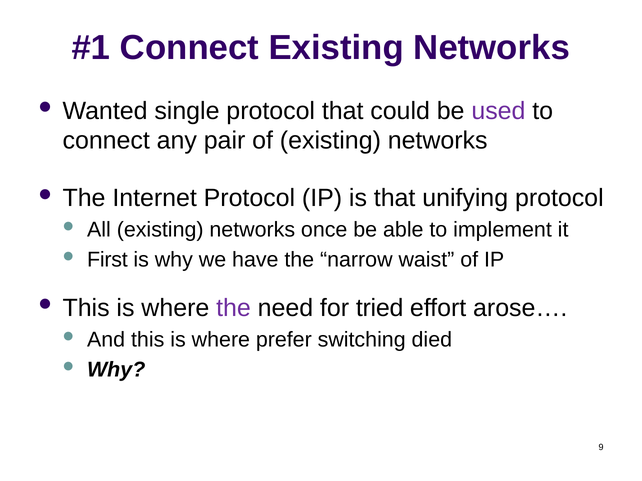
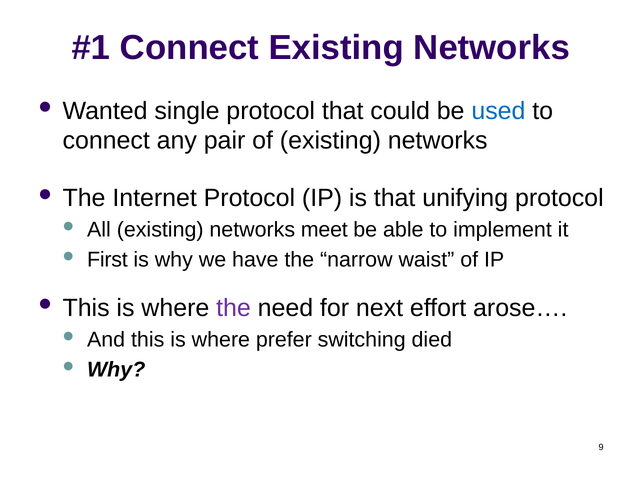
used colour: purple -> blue
once: once -> meet
tried: tried -> next
